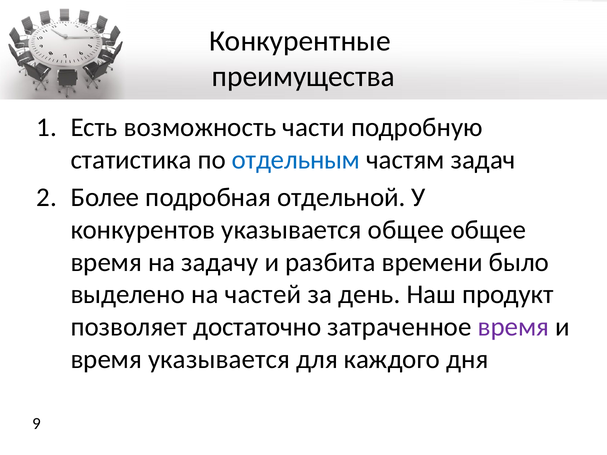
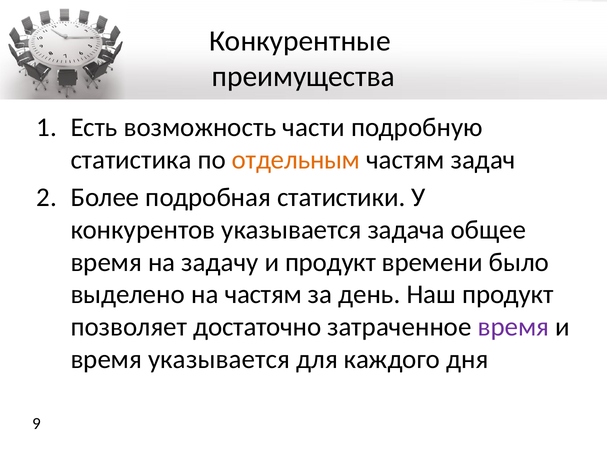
отдельным colour: blue -> orange
отдельной: отдельной -> статистики
указывается общее: общее -> задача
и разбита: разбита -> продукт
на частей: частей -> частям
